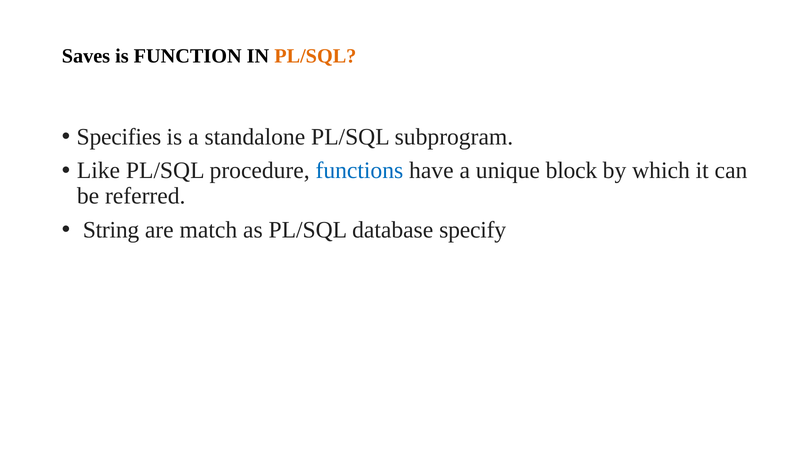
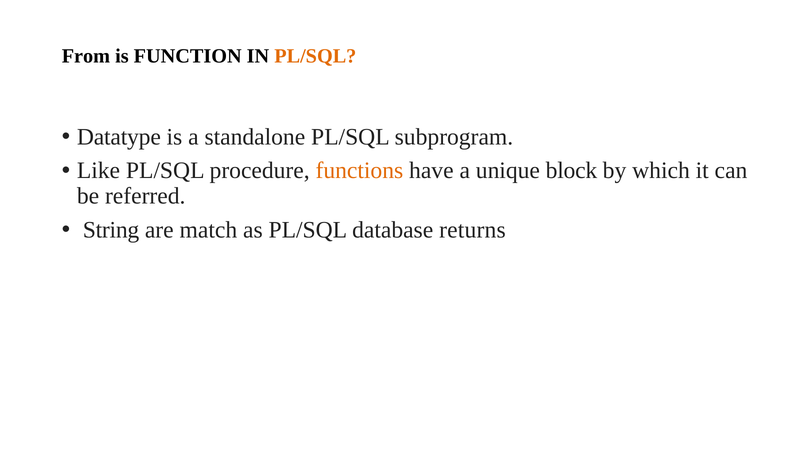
Saves: Saves -> From
Specifies: Specifies -> Datatype
functions colour: blue -> orange
specify: specify -> returns
